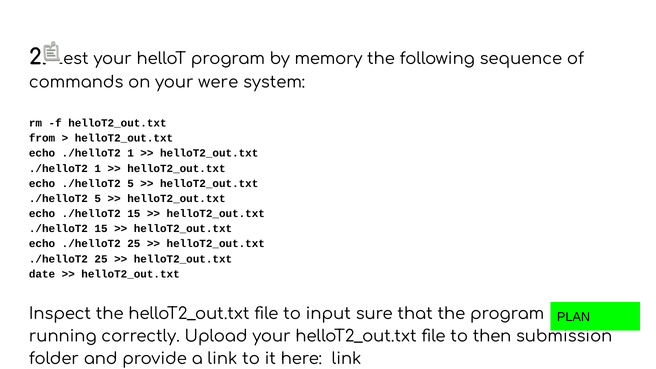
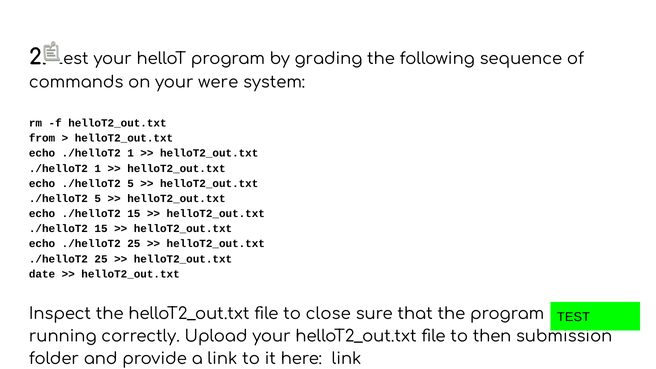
memory: memory -> grading
input: input -> close
PLAN at (574, 317): PLAN -> TEST
